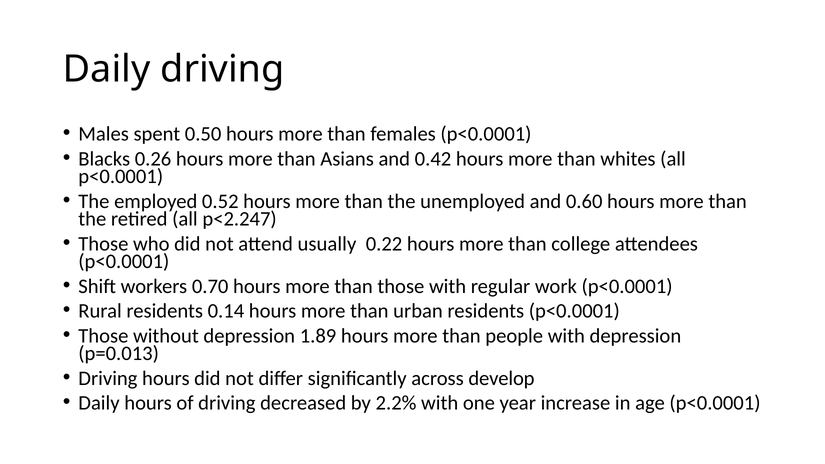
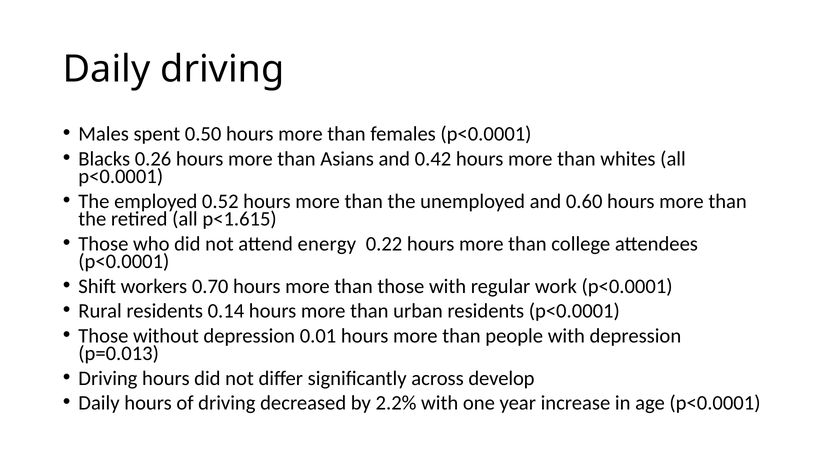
p<2.247: p<2.247 -> p<1.615
usually: usually -> energy
1.89: 1.89 -> 0.01
